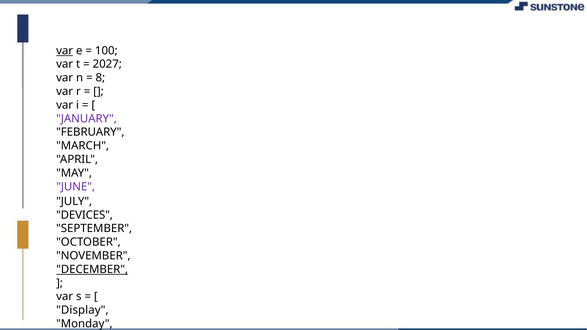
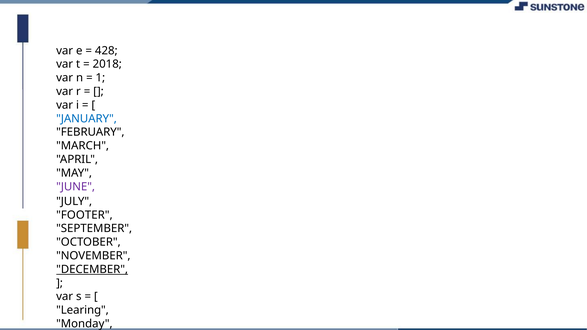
var at (65, 51) underline: present -> none
100: 100 -> 428
2027: 2027 -> 2018
8: 8 -> 1
JANUARY colour: purple -> blue
DEVICES: DEVICES -> FOOTER
Display: Display -> Learing
